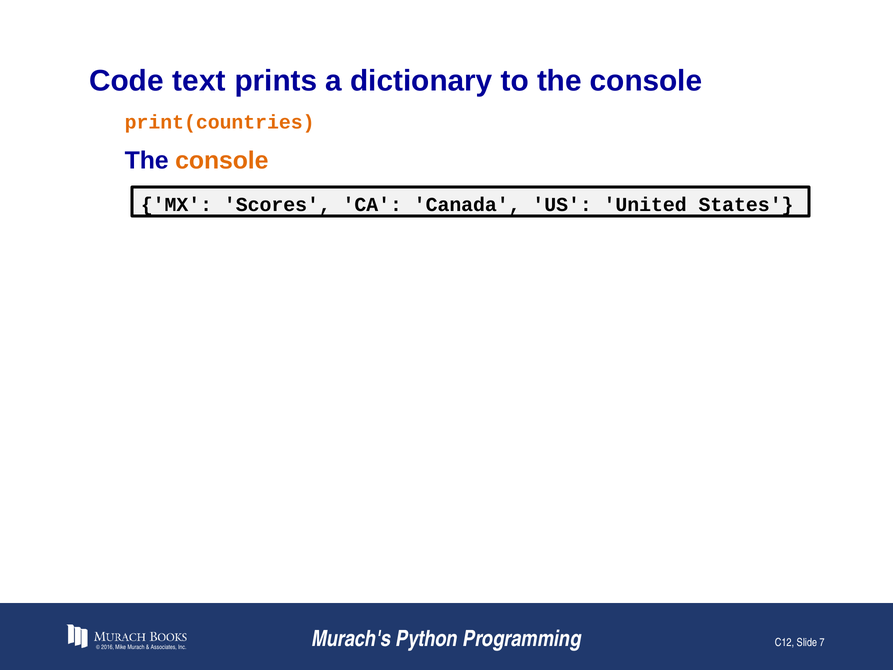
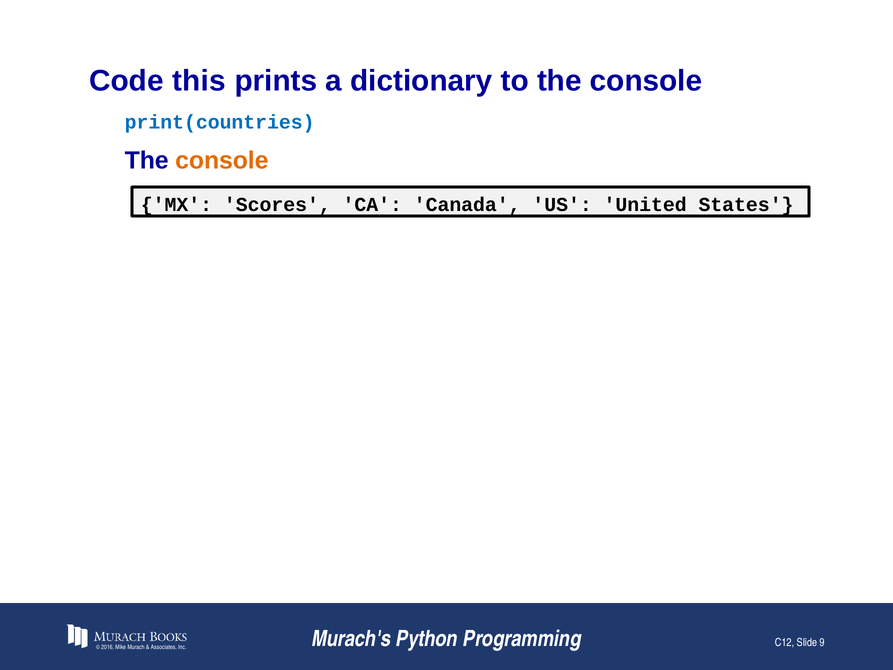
text: text -> this
print(countries colour: orange -> blue
7: 7 -> 9
